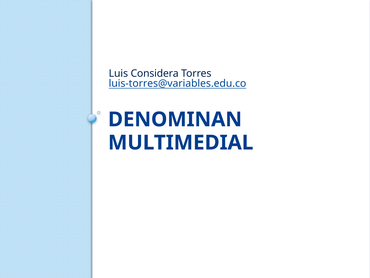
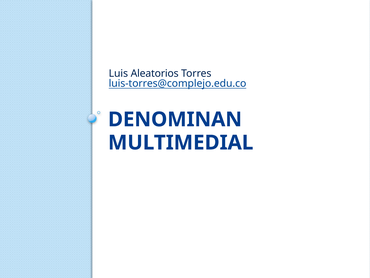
Considera: Considera -> Aleatorios
luis-torres@variables.edu.co: luis-torres@variables.edu.co -> luis-torres@complejo.edu.co
